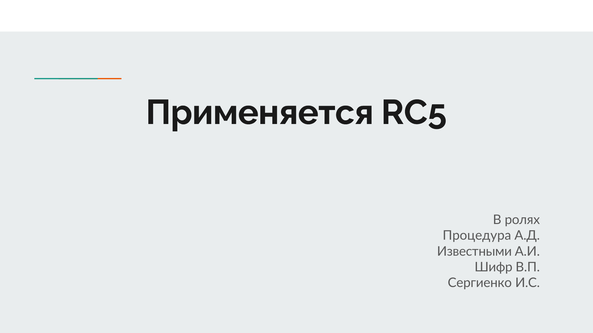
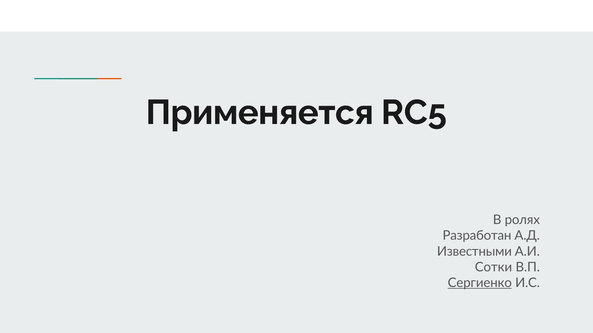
Процедура: Процедура -> Разработан
Шифр: Шифр -> Сотки
Сергиенко underline: none -> present
